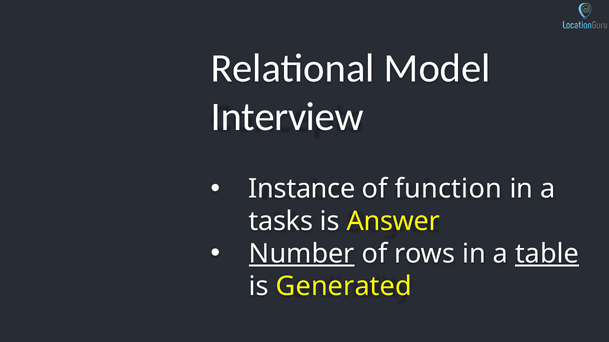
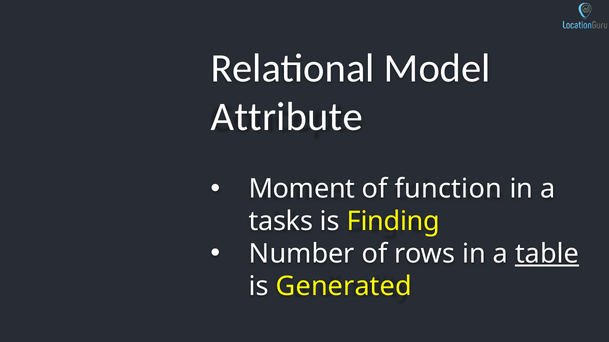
Interview: Interview -> Attribute
Instance: Instance -> Moment
Answer: Answer -> Finding
Number underline: present -> none
